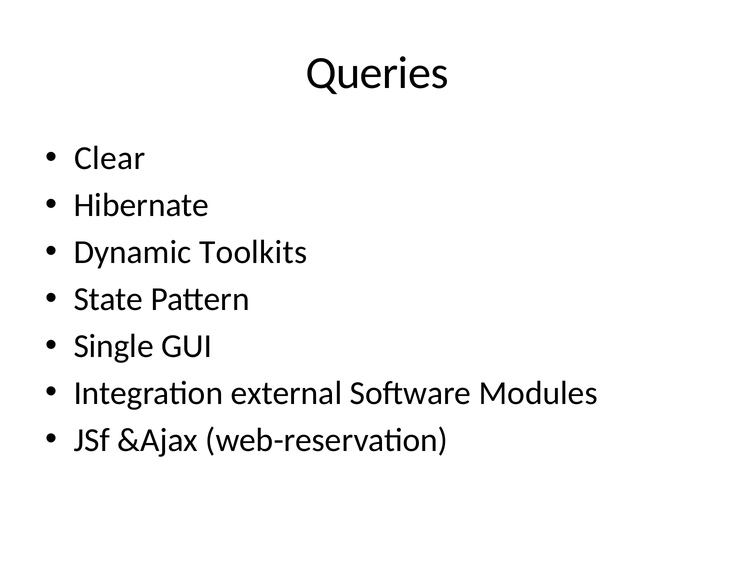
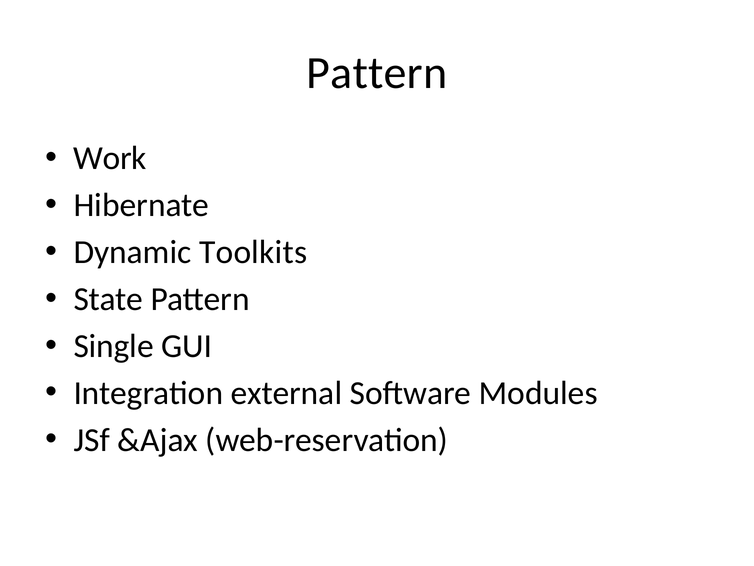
Queries at (377, 73): Queries -> Pattern
Clear: Clear -> Work
